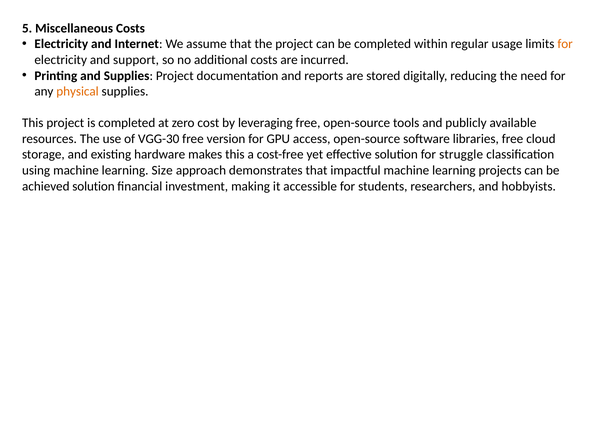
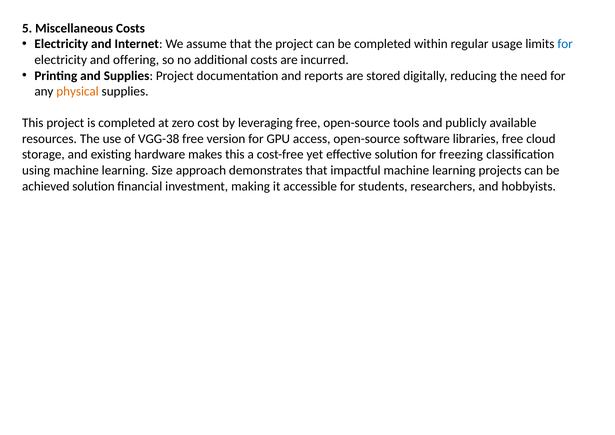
for at (565, 44) colour: orange -> blue
support: support -> offering
VGG-30: VGG-30 -> VGG-38
struggle: struggle -> freezing
